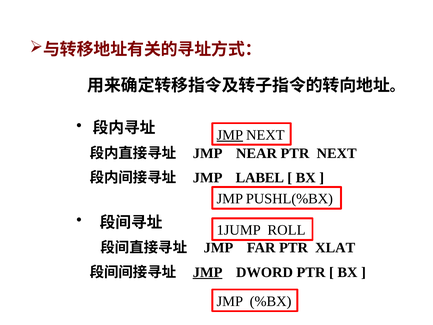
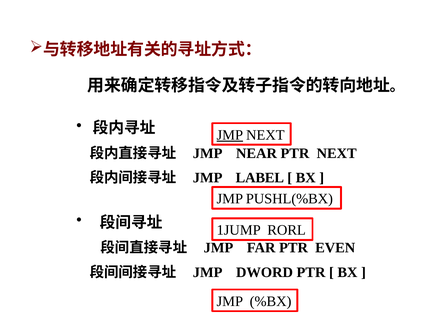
ROLL: ROLL -> RORL
XLAT: XLAT -> EVEN
JMP at (208, 272) underline: present -> none
